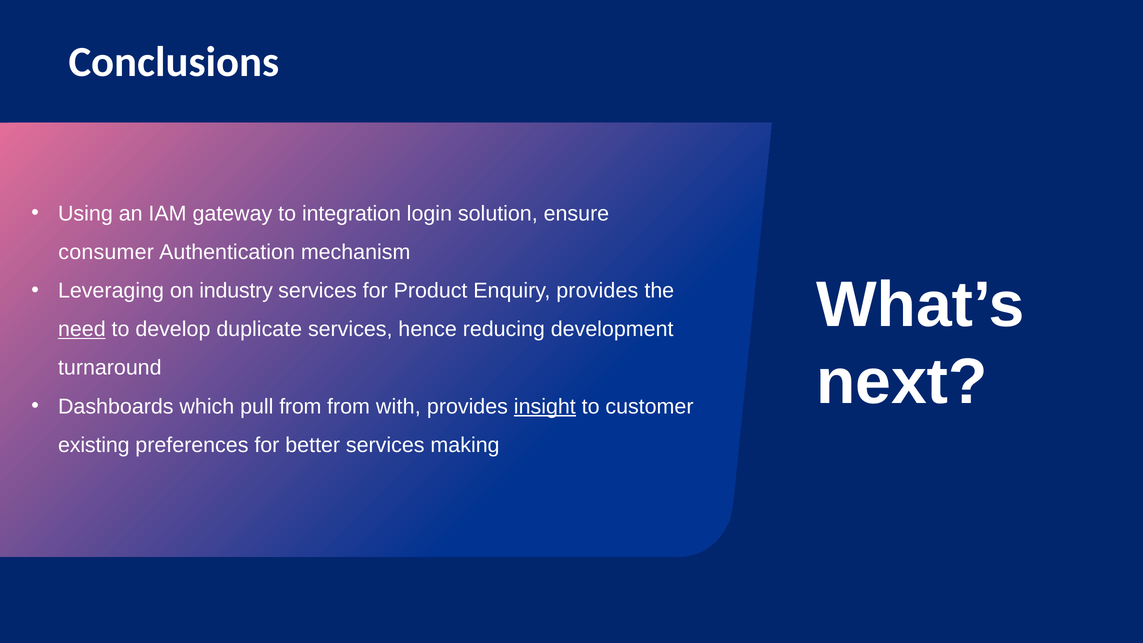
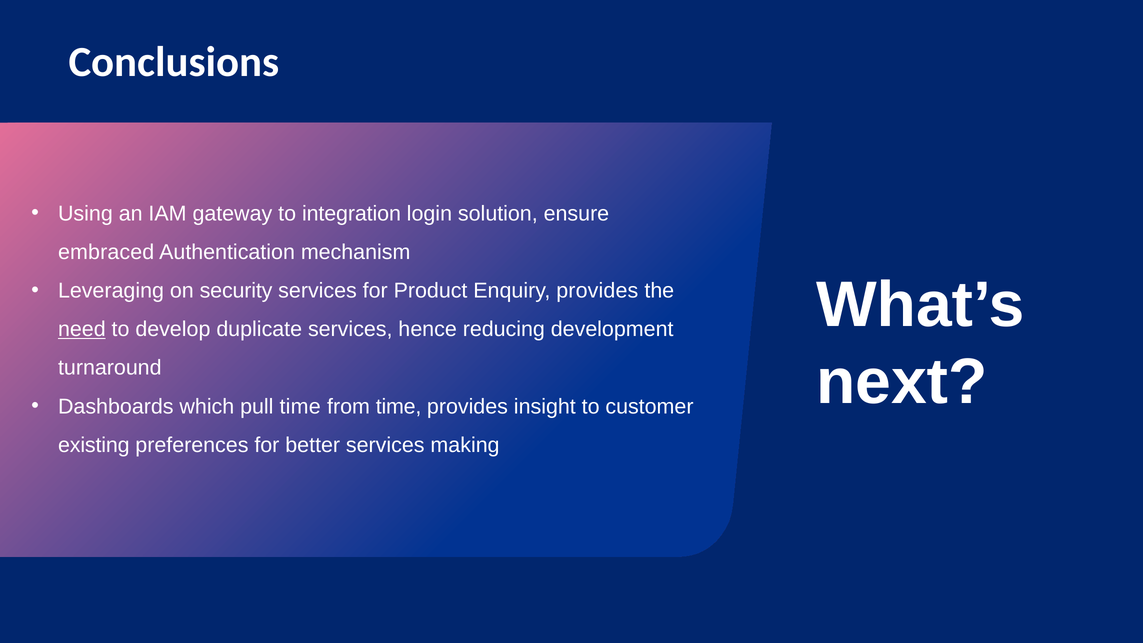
consumer: consumer -> embraced
industry: industry -> security
pull from: from -> time
from with: with -> time
insight underline: present -> none
